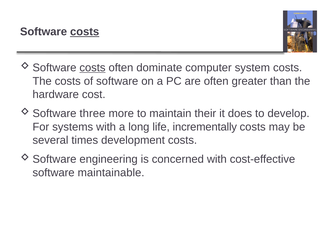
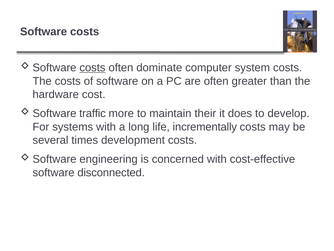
costs at (85, 32) underline: present -> none
three: three -> traffic
maintainable: maintainable -> disconnected
